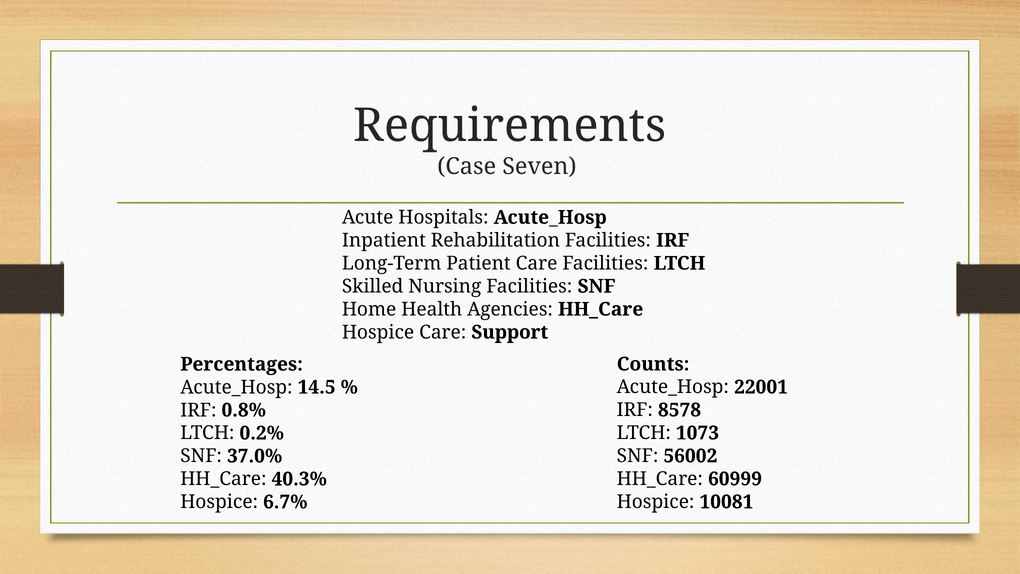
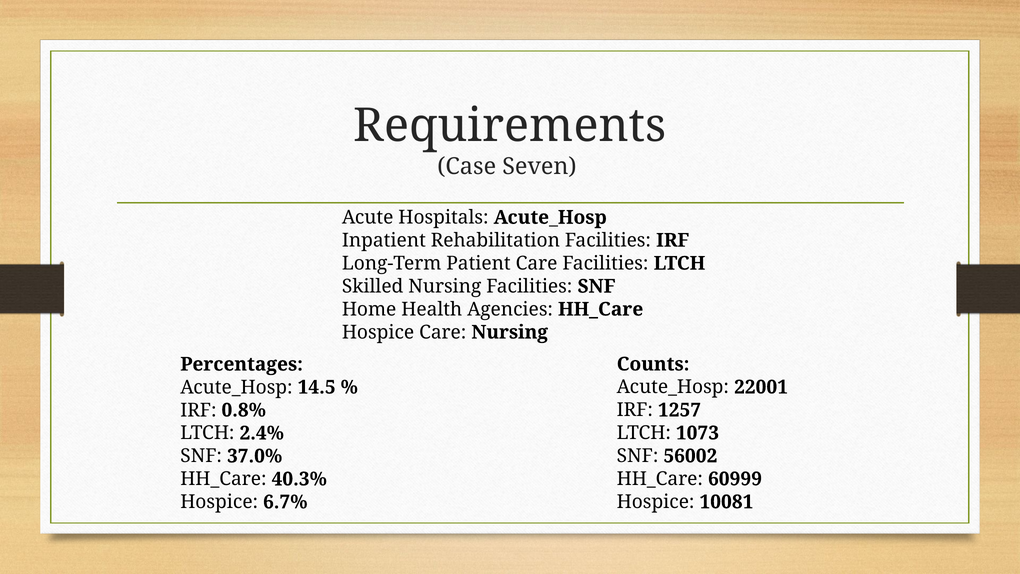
Care Support: Support -> Nursing
8578: 8578 -> 1257
0.2%: 0.2% -> 2.4%
